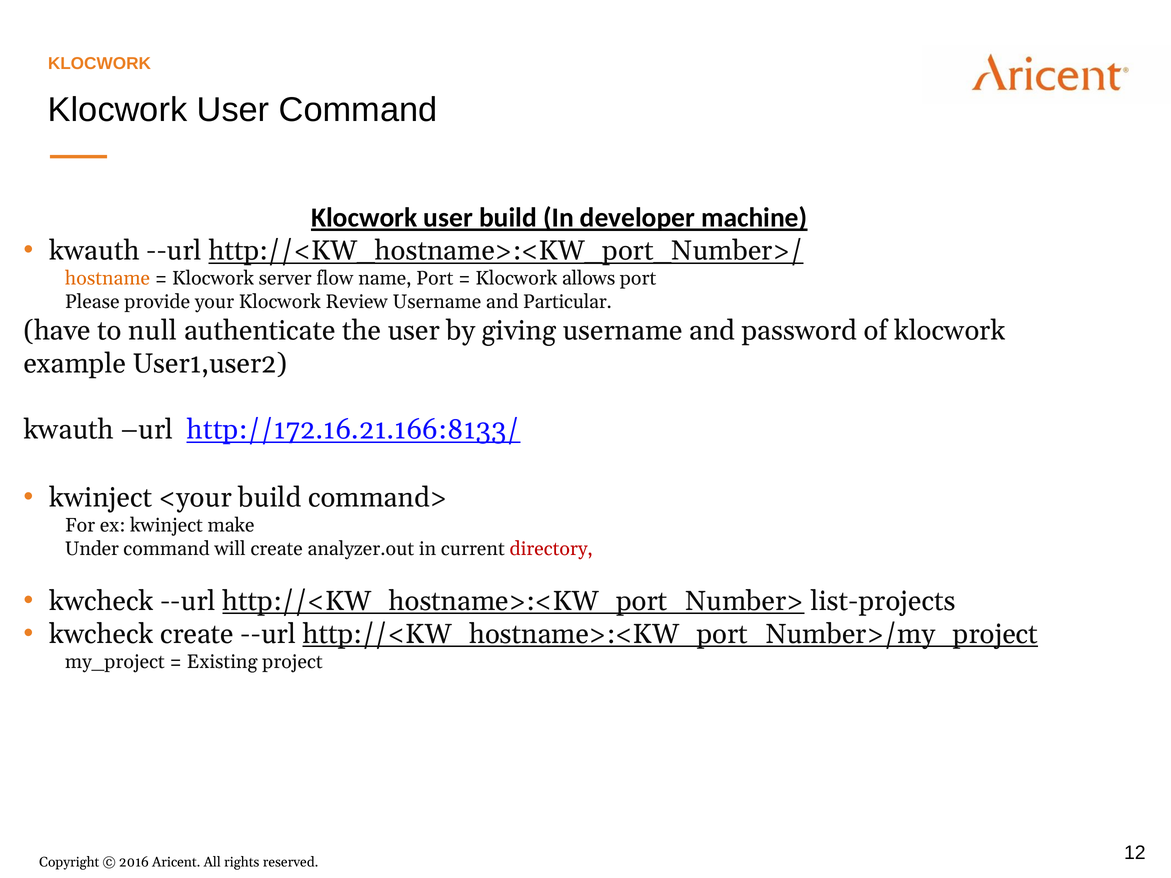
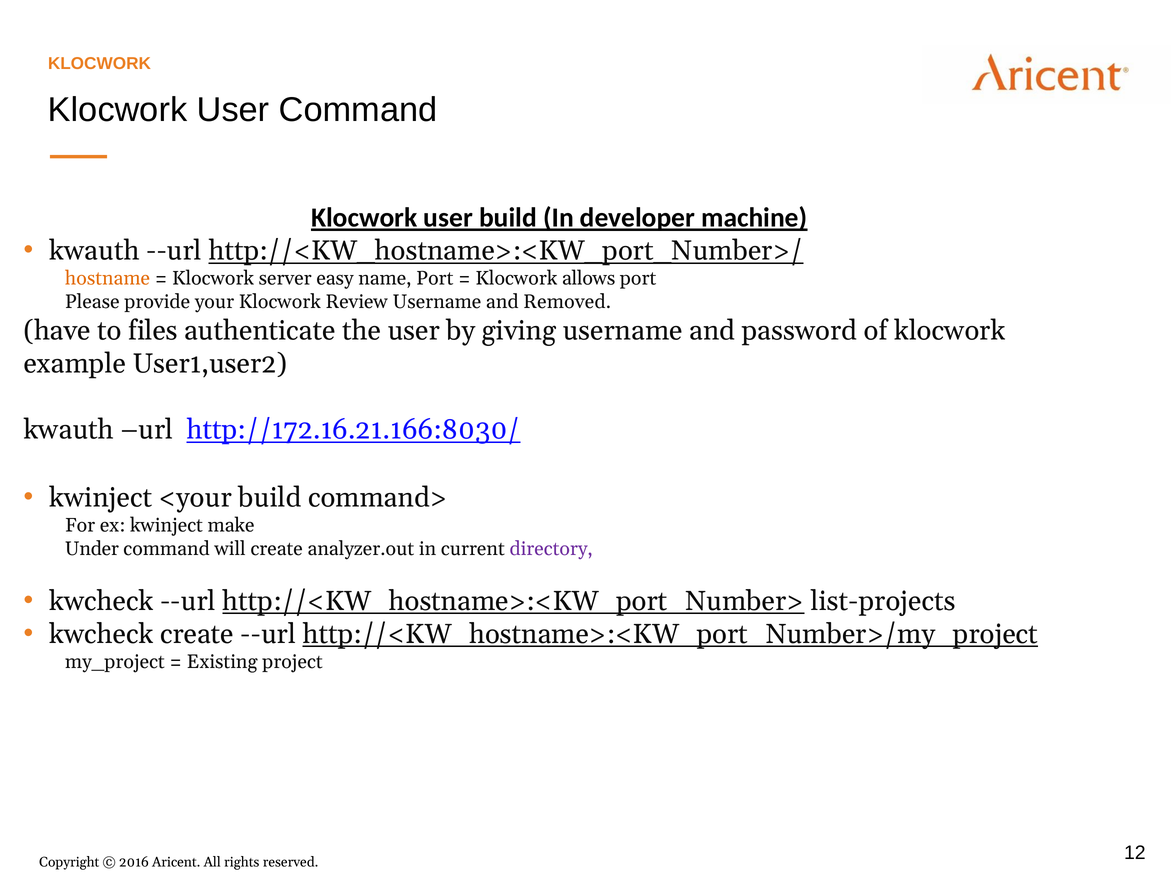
flow: flow -> easy
Particular: Particular -> Removed
null: null -> files
http://172.16.21.166:8133/: http://172.16.21.166:8133/ -> http://172.16.21.166:8030/
directory colour: red -> purple
